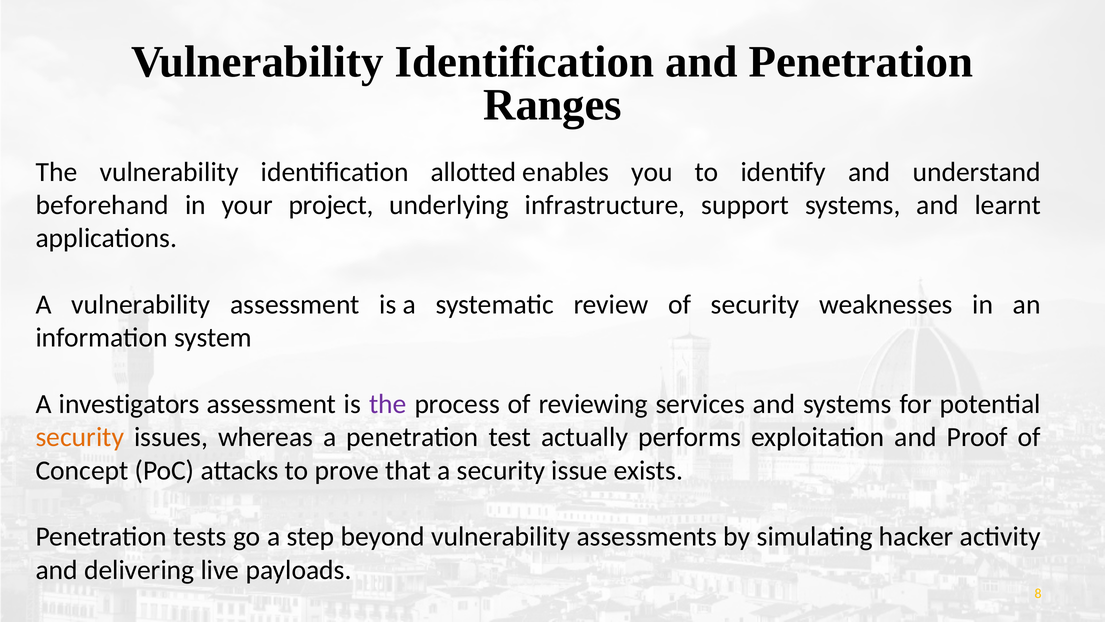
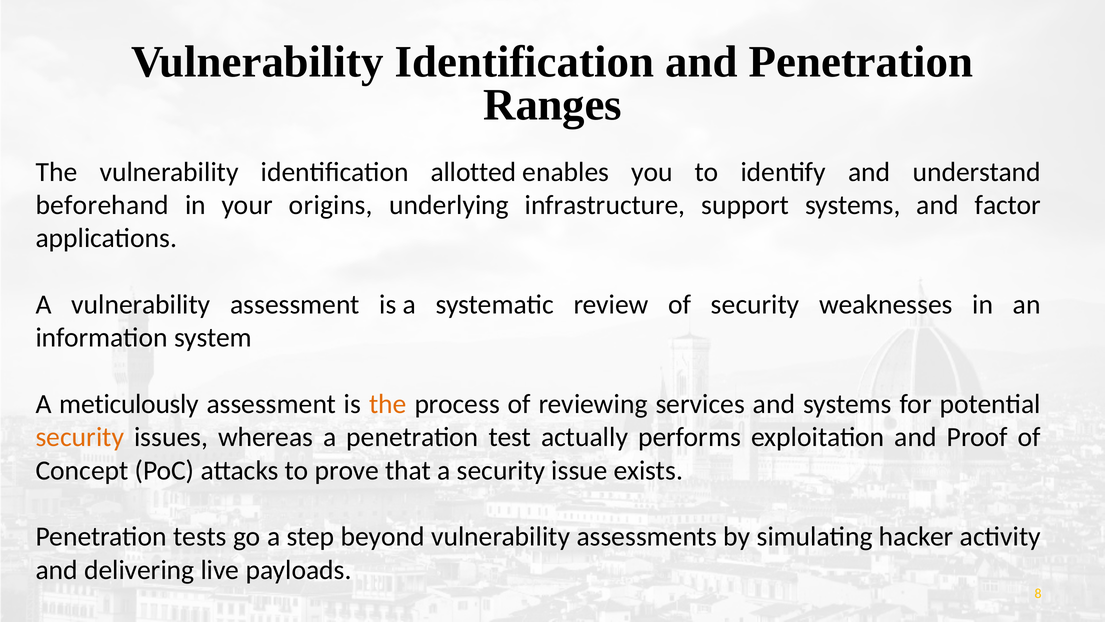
project: project -> origins
learnt: learnt -> factor
investigators: investigators -> meticulously
the at (388, 404) colour: purple -> orange
